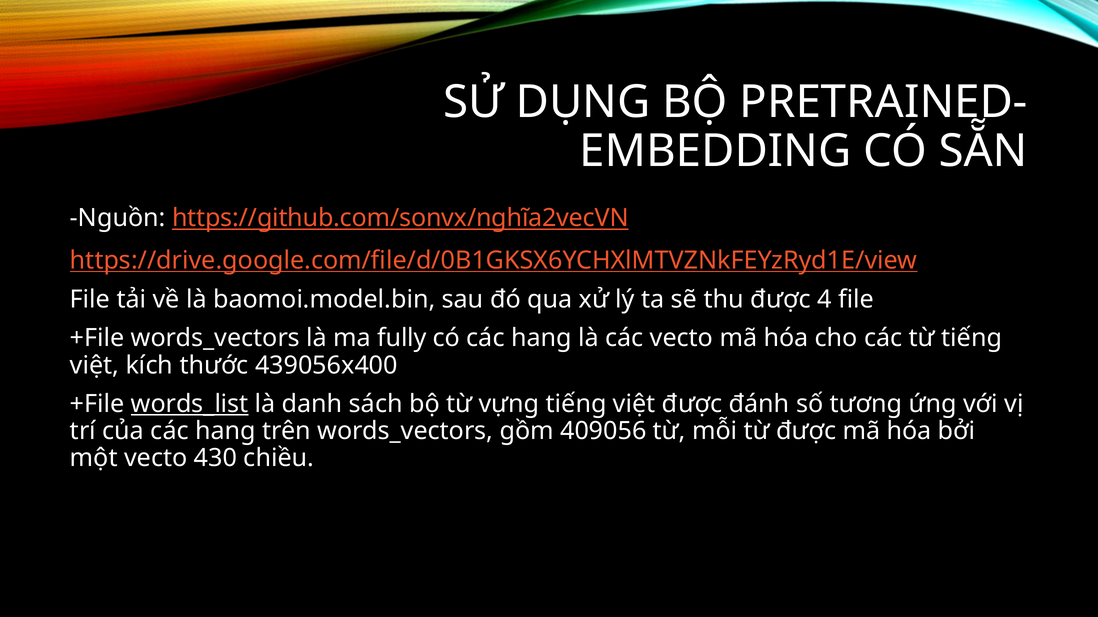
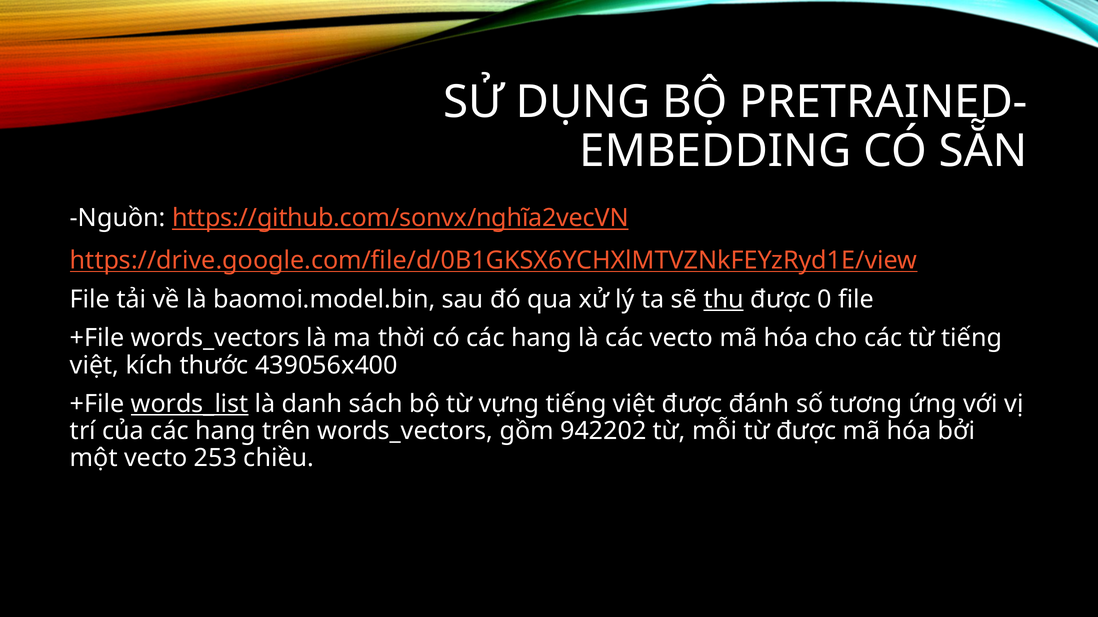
thu underline: none -> present
4: 4 -> 0
fully: fully -> thời
409056: 409056 -> 942202
430: 430 -> 253
